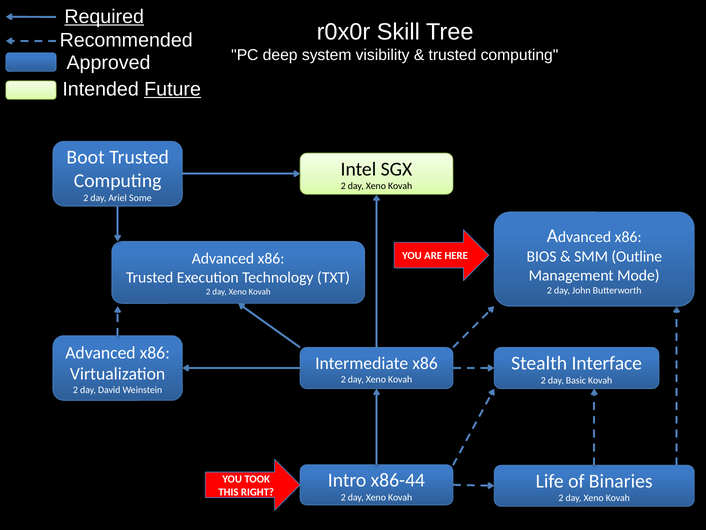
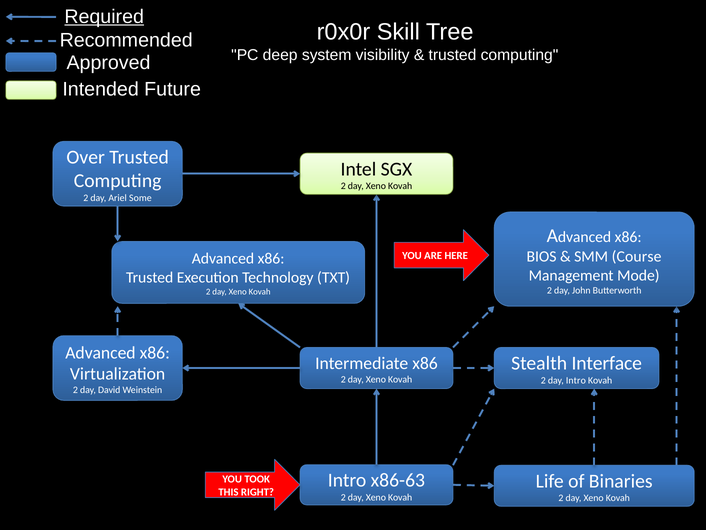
Future underline: present -> none
Boot: Boot -> Over
Outline: Outline -> Course
day Basic: Basic -> Intro
x86-44: x86-44 -> x86-63
